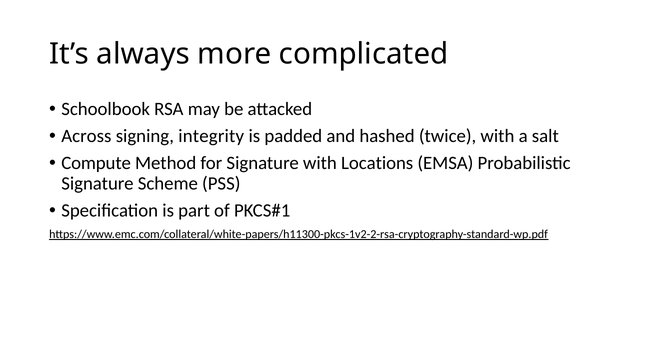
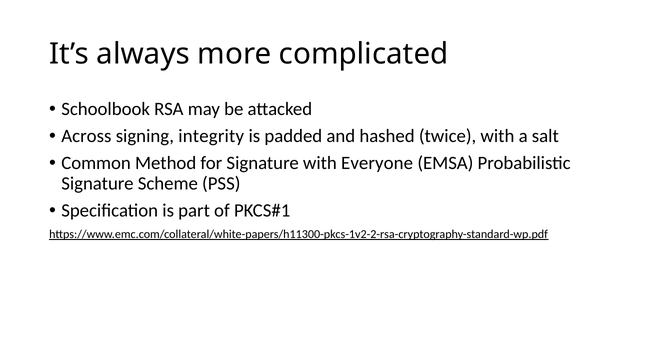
Compute: Compute -> Common
Locations: Locations -> Everyone
